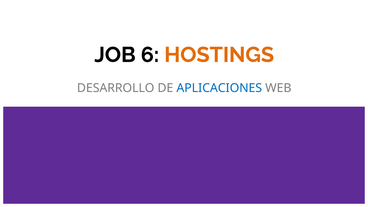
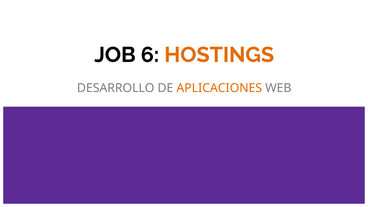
APLICACIONES colour: blue -> orange
